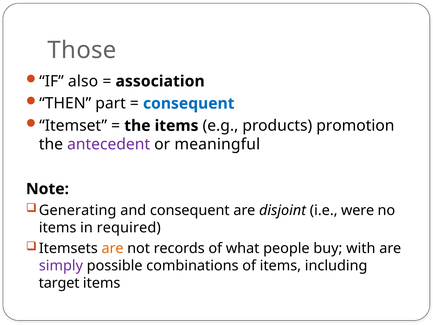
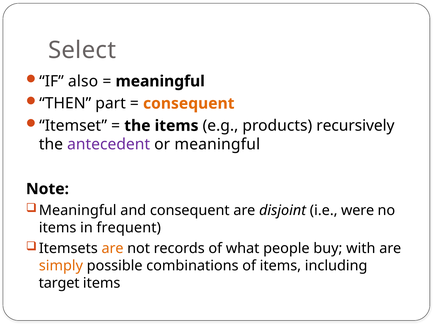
Those: Those -> Select
association at (160, 81): association -> meaningful
consequent at (189, 103) colour: blue -> orange
promotion: promotion -> recursively
Generating at (78, 210): Generating -> Meaningful
required: required -> frequent
simply colour: purple -> orange
